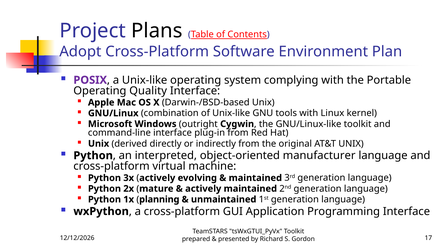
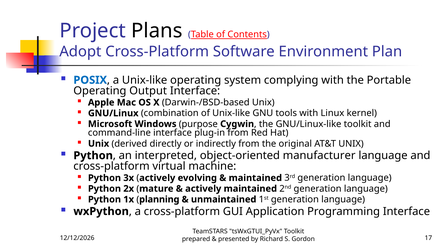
POSIX colour: purple -> blue
Quality: Quality -> Output
outright: outright -> purpose
